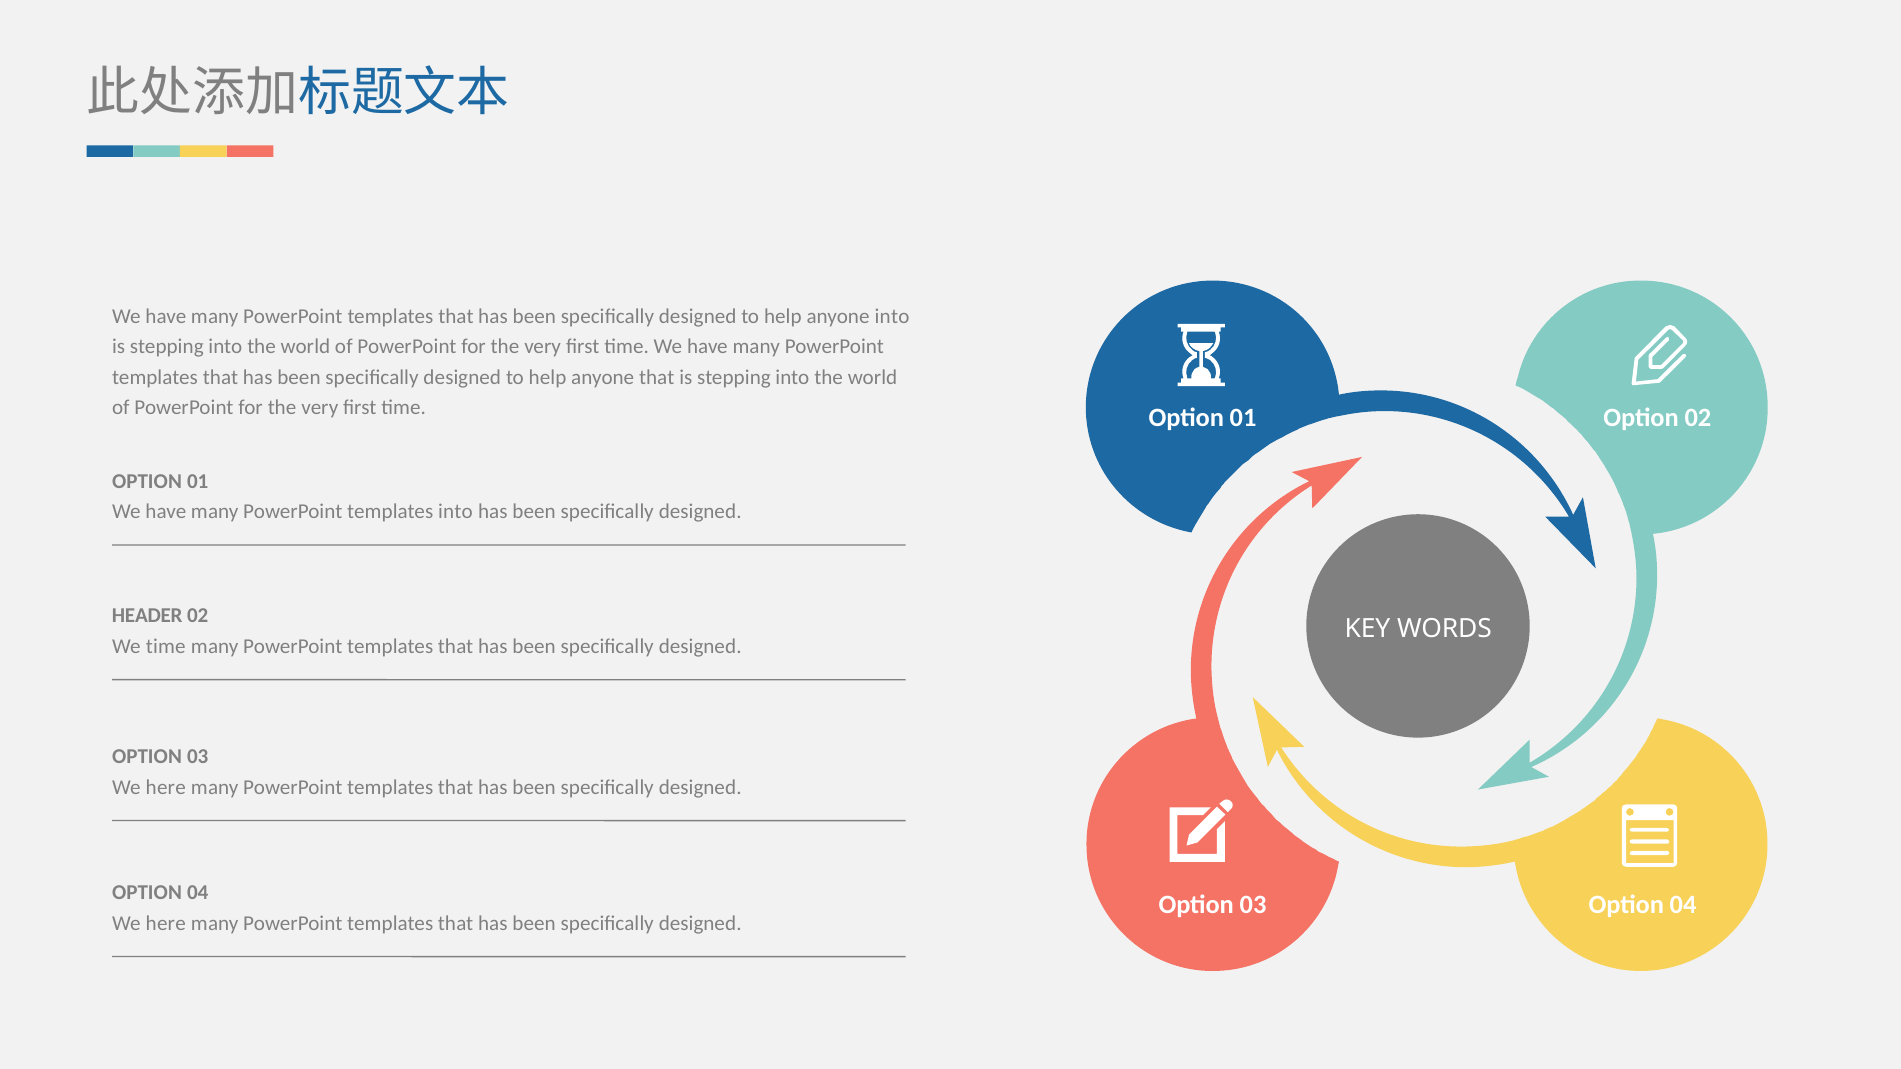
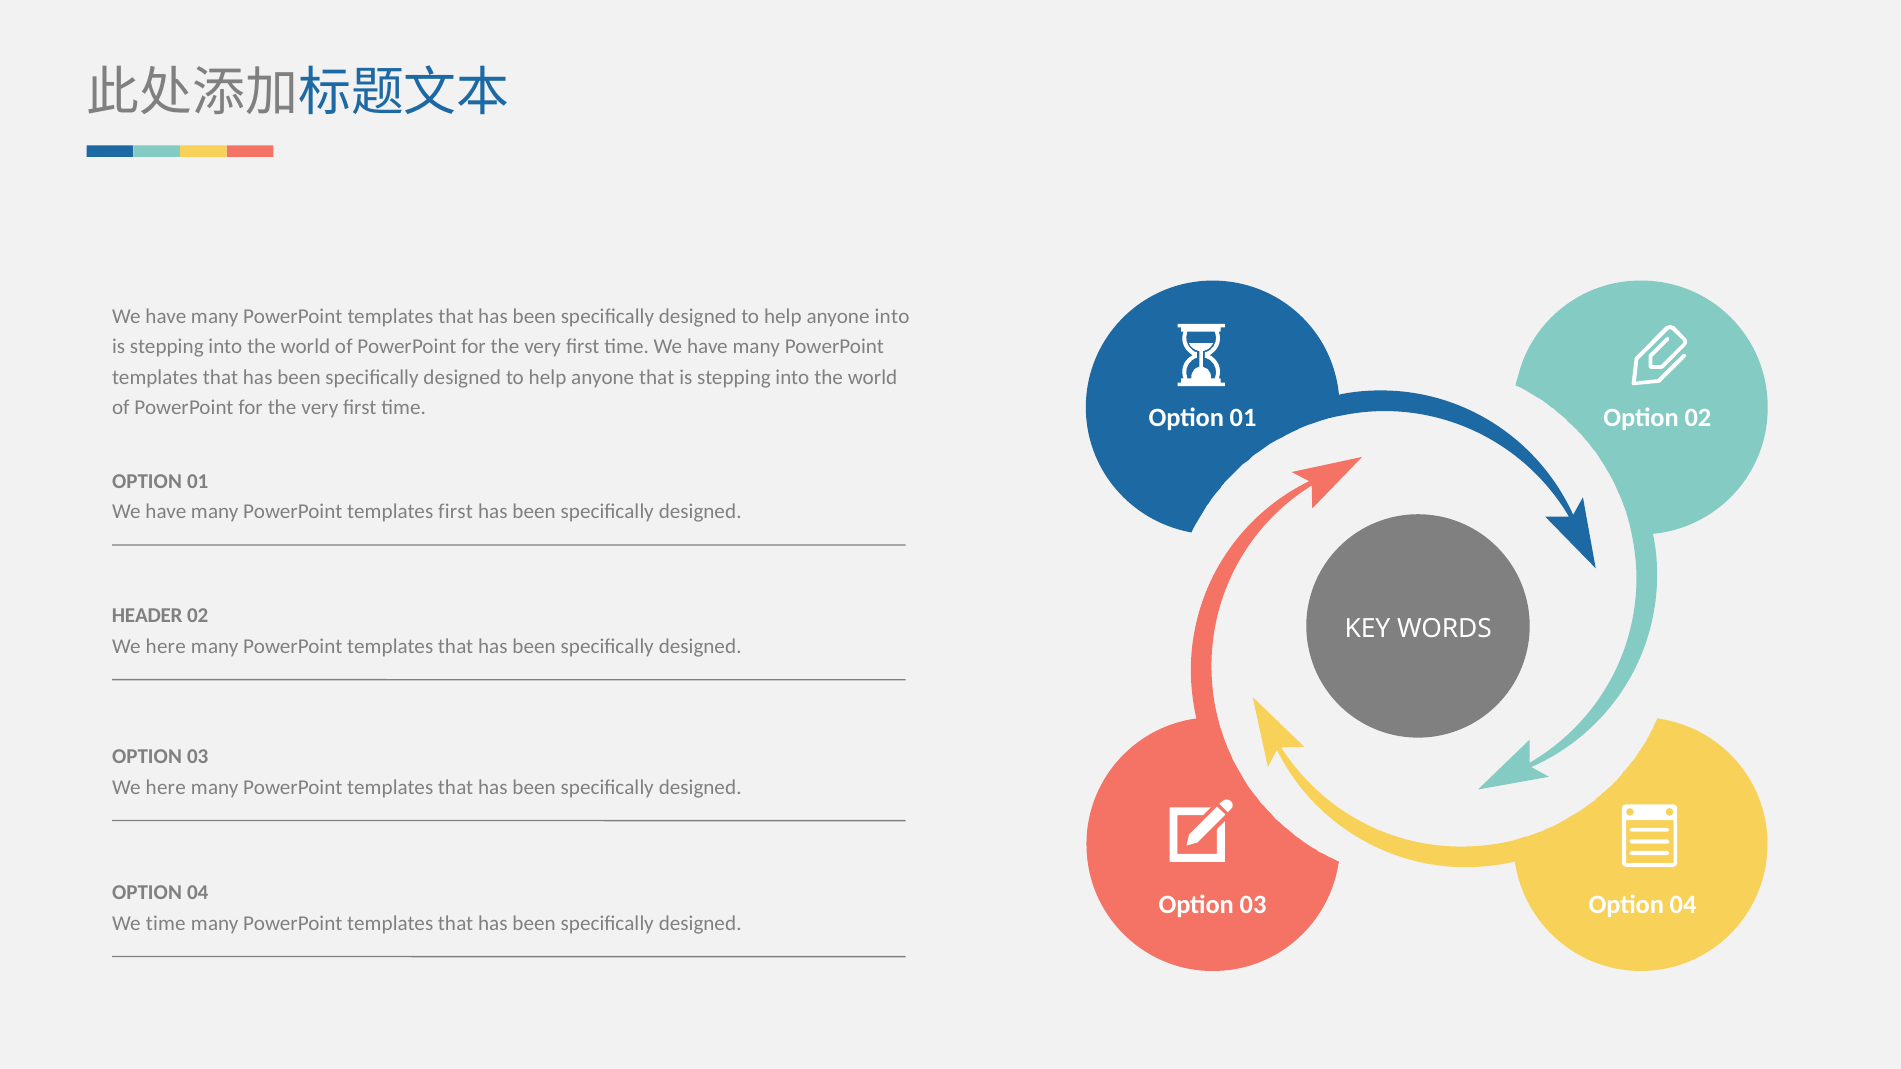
templates into: into -> first
time at (166, 646): time -> here
here at (166, 923): here -> time
